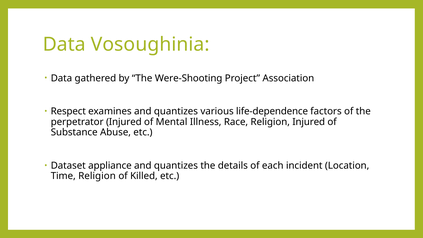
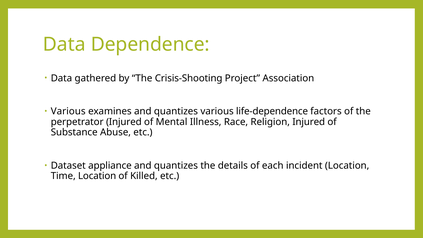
Vosoughinia: Vosoughinia -> Dependence
Were-Shooting: Were-Shooting -> Crisis-Shooting
Respect at (68, 111): Respect -> Various
Time Religion: Religion -> Location
